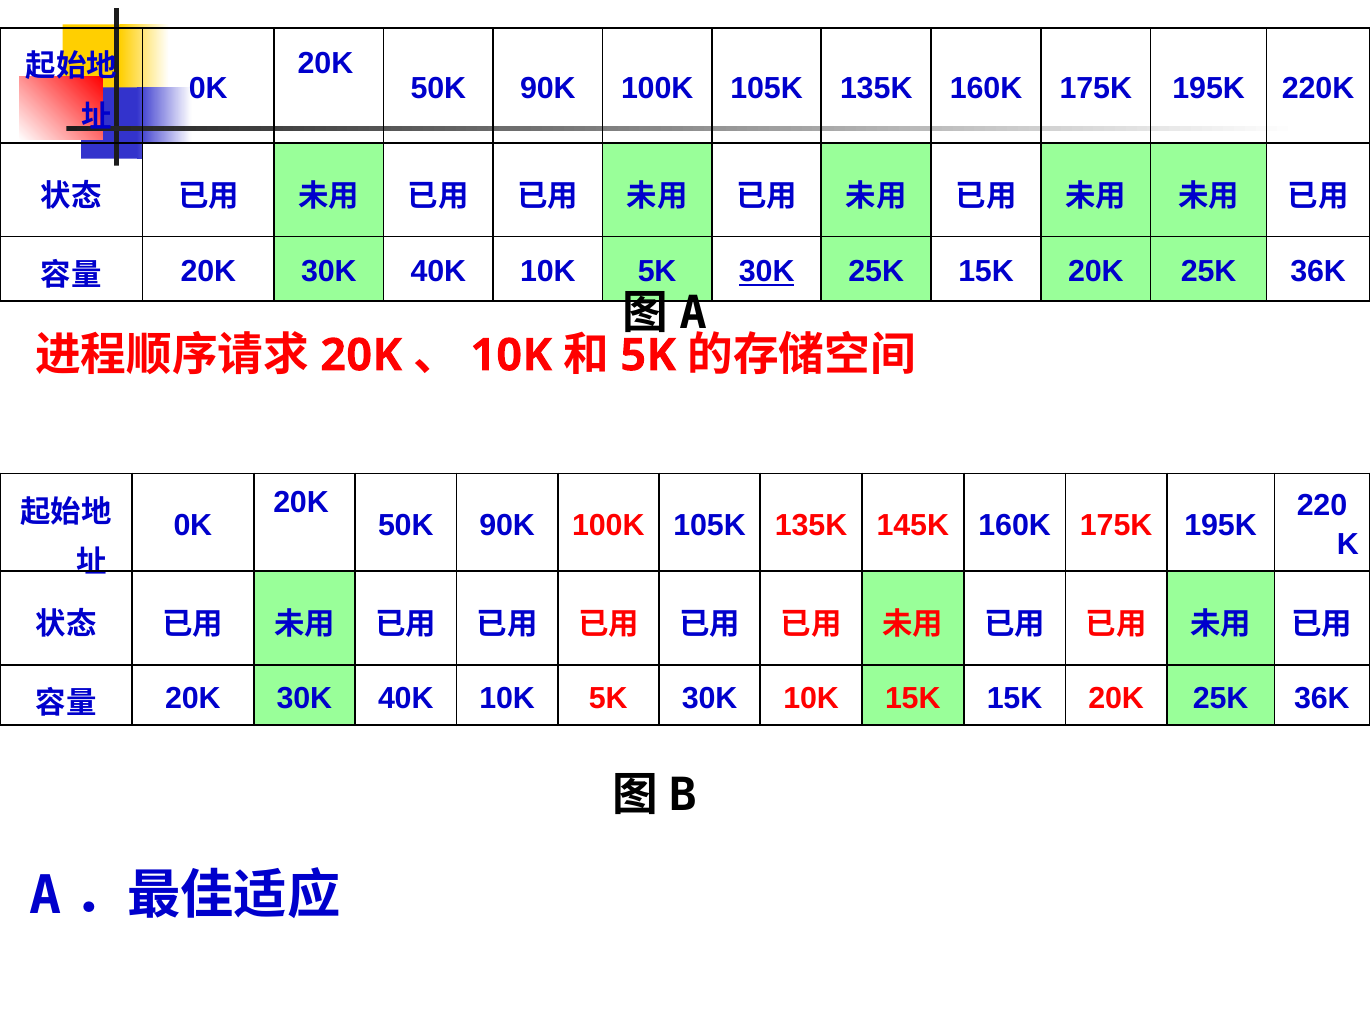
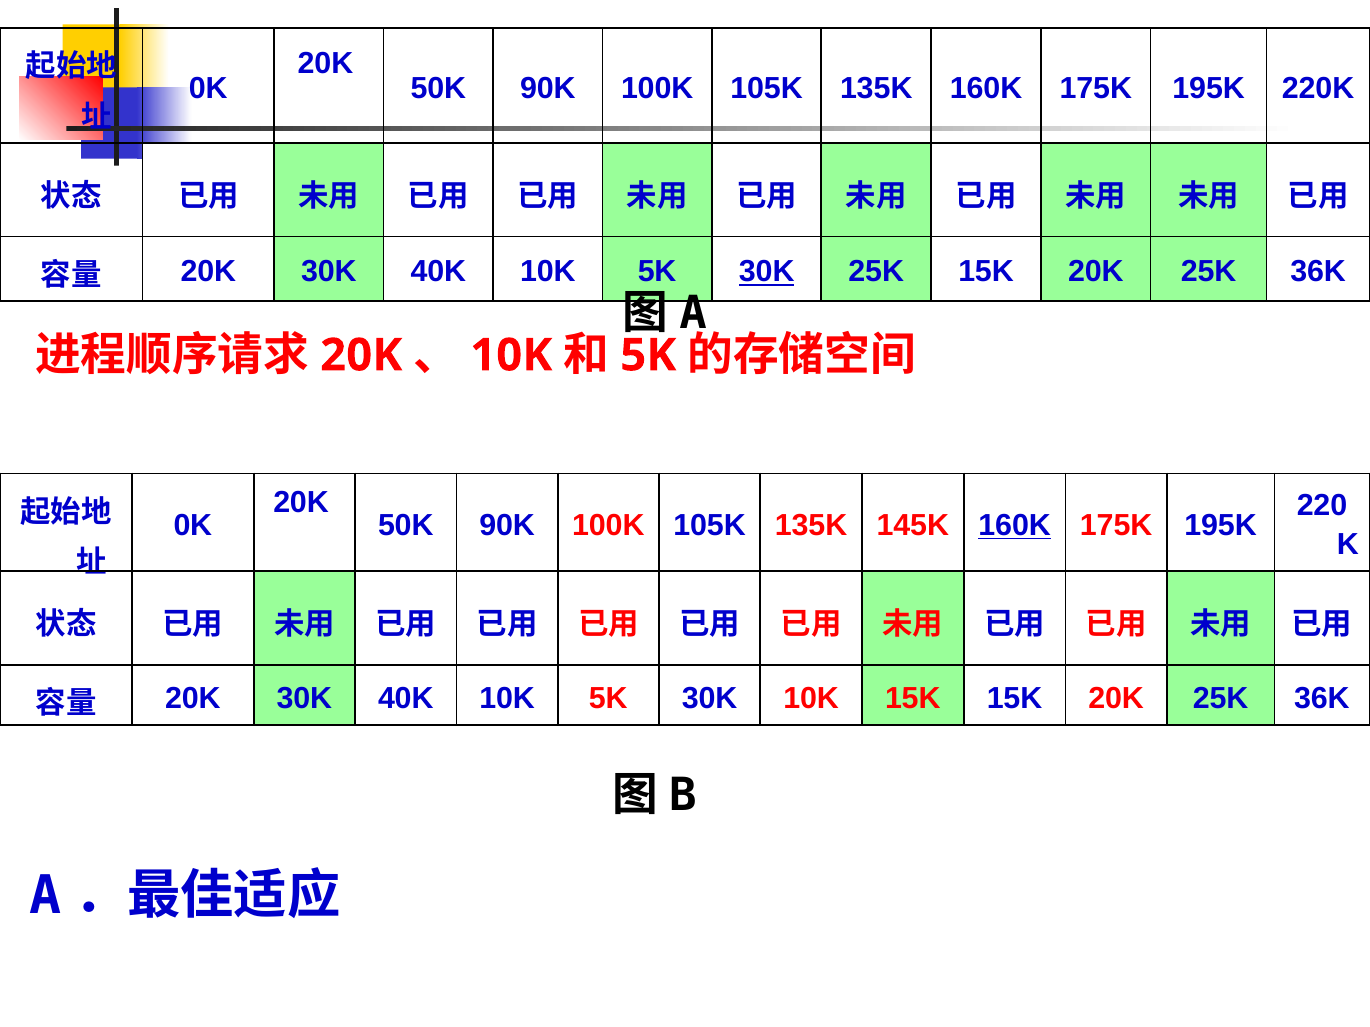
160K at (1015, 526) underline: none -> present
